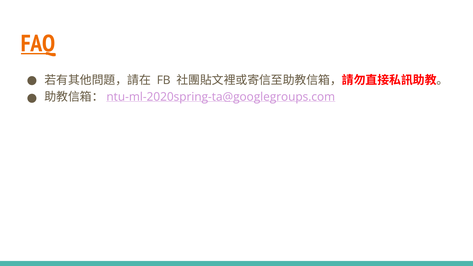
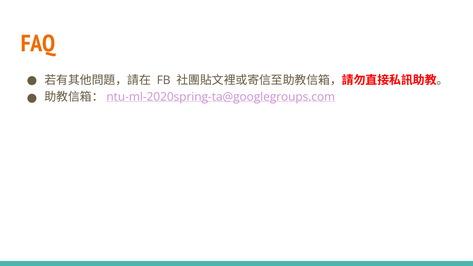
FAQ underline: present -> none
